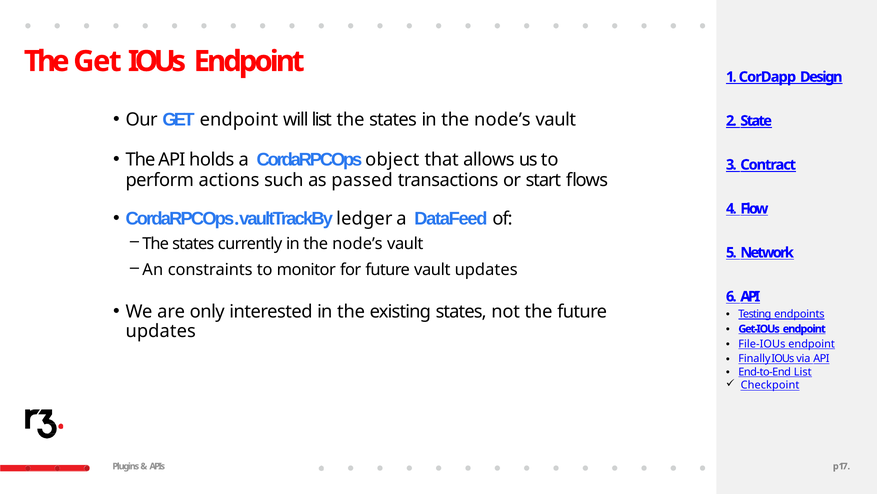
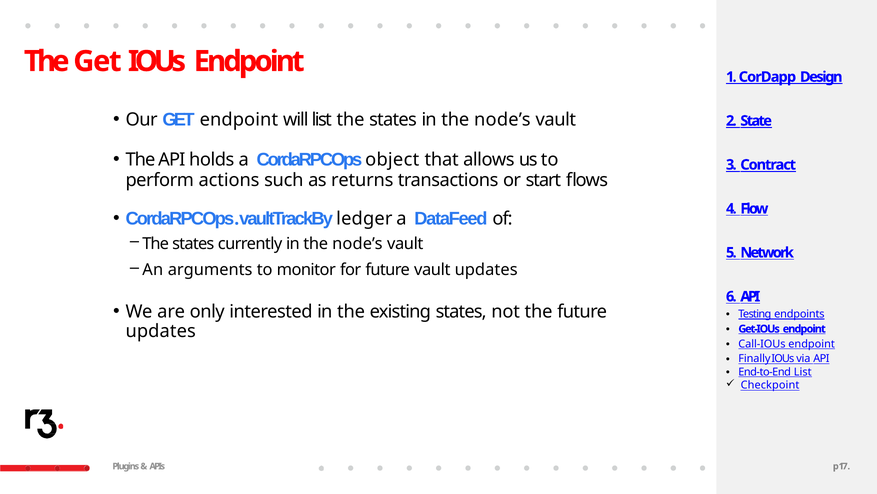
passed: passed -> returns
constraints: constraints -> arguments
File-IOUs: File-IOUs -> Call-IOUs
